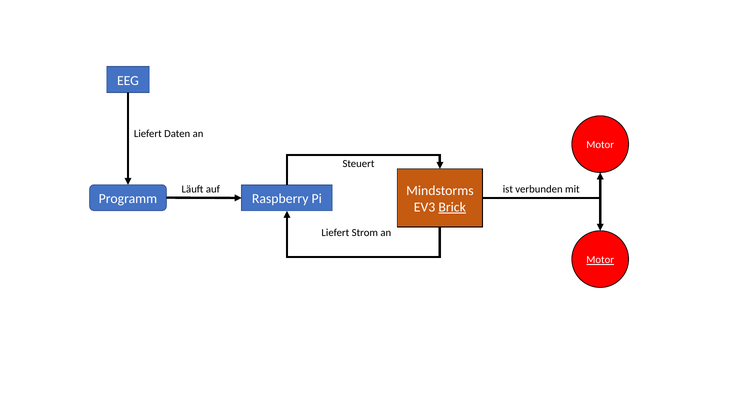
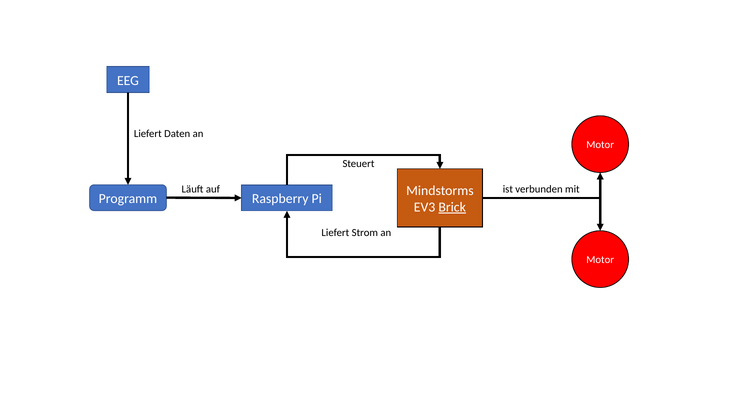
Motor at (600, 260) underline: present -> none
